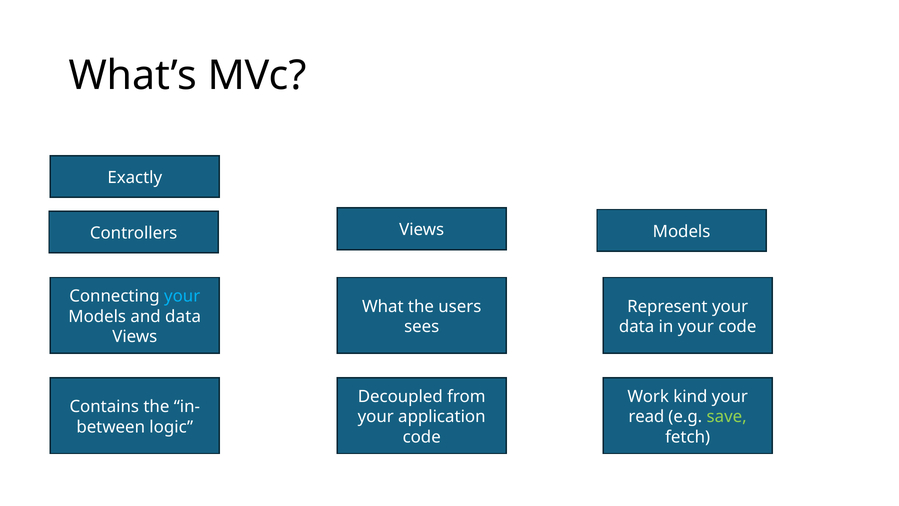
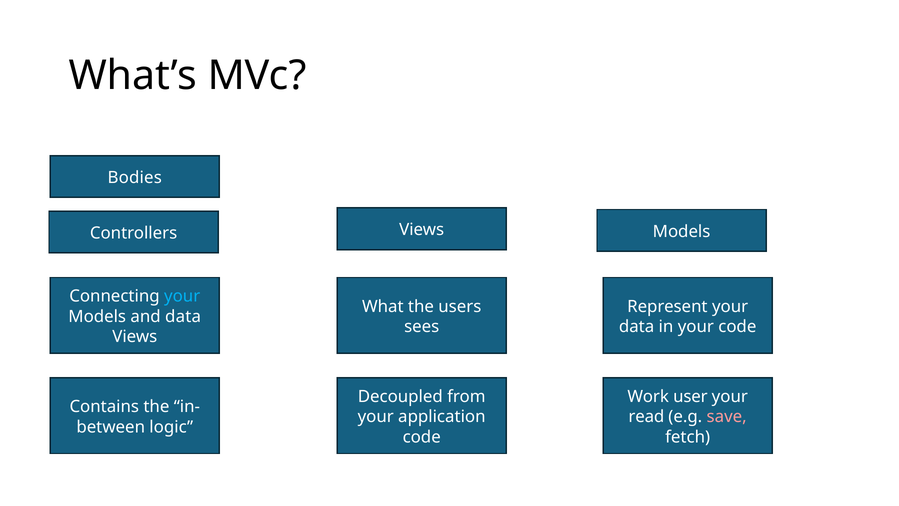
Exactly: Exactly -> Bodies
kind: kind -> user
save colour: light green -> pink
